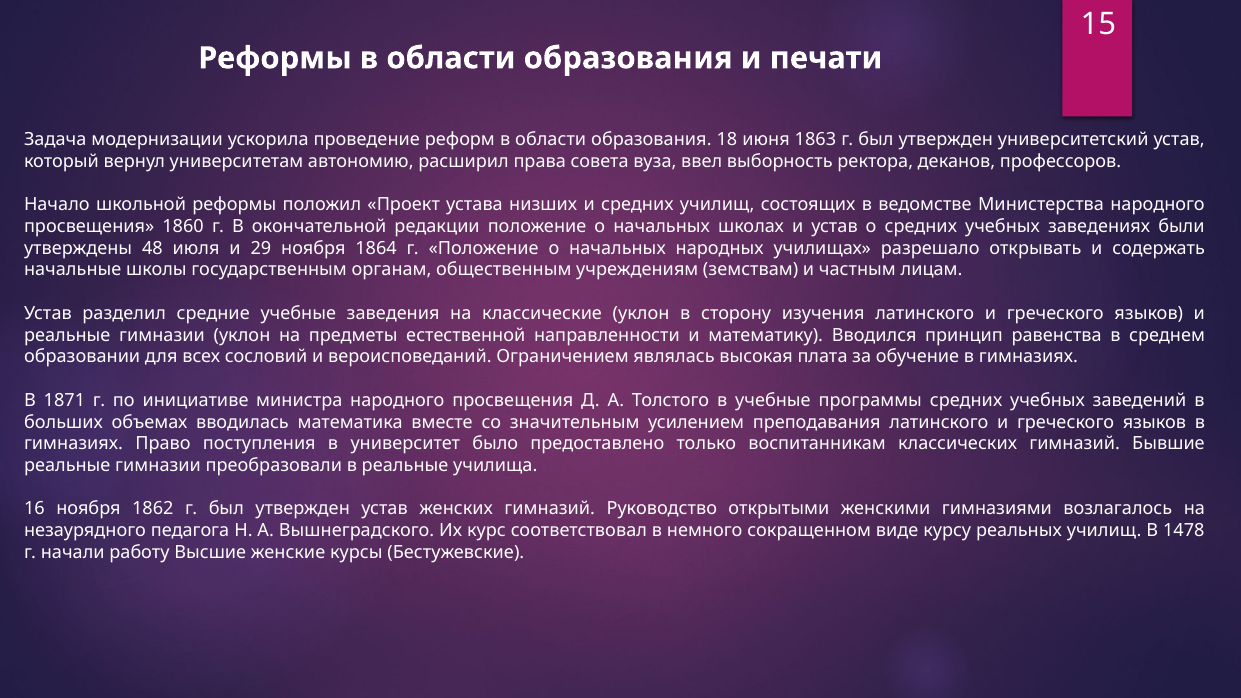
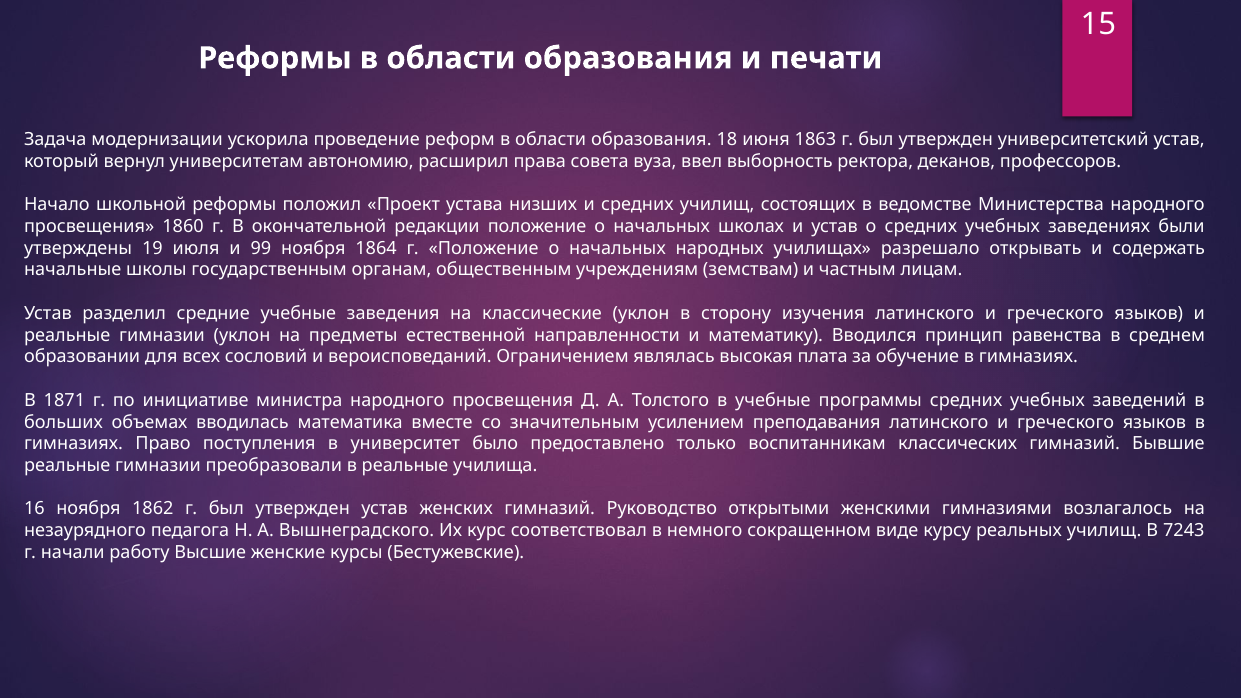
48: 48 -> 19
29: 29 -> 99
1478: 1478 -> 7243
